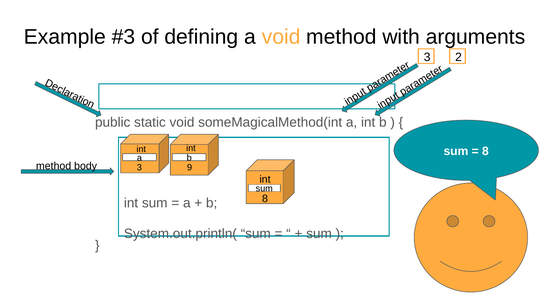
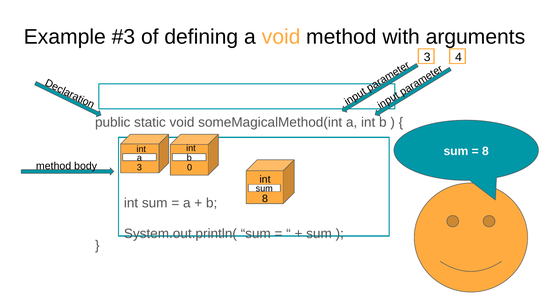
2: 2 -> 4
9: 9 -> 0
